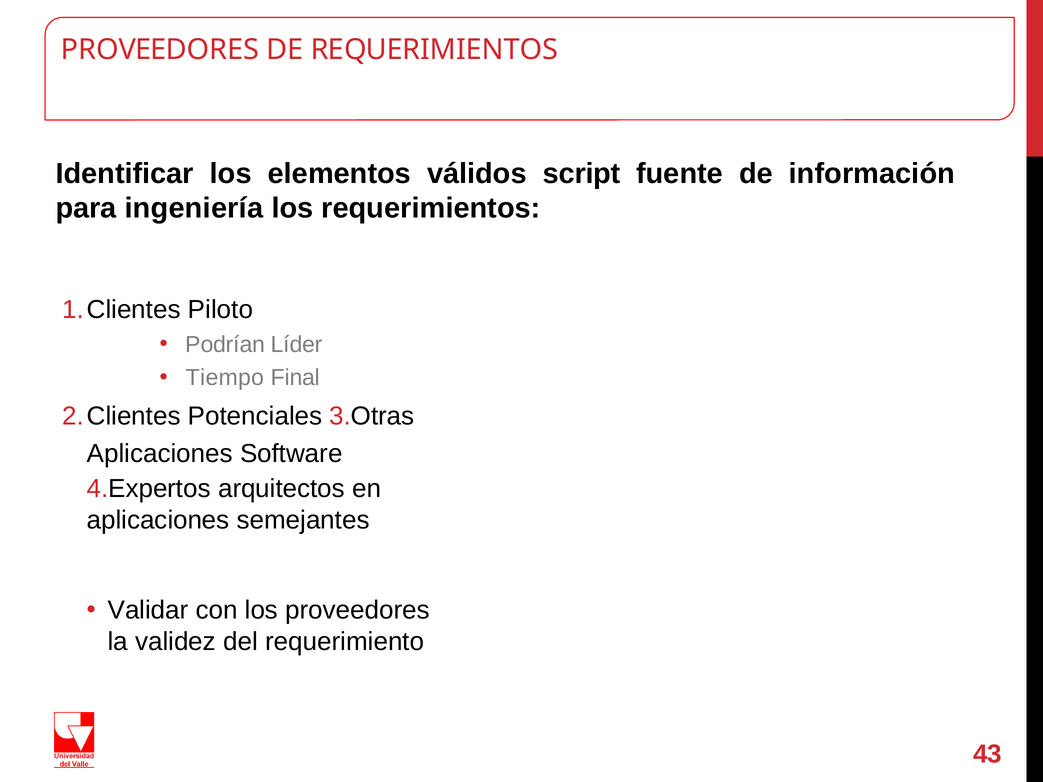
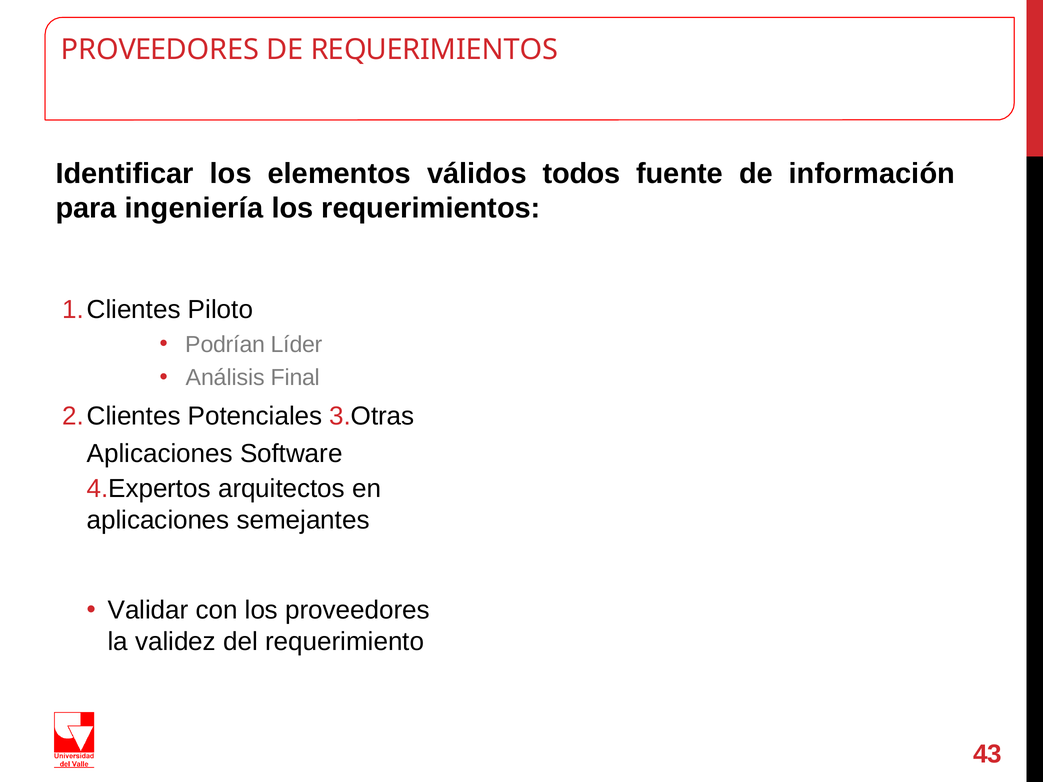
script: script -> todos
Tiempo: Tiempo -> Análisis
